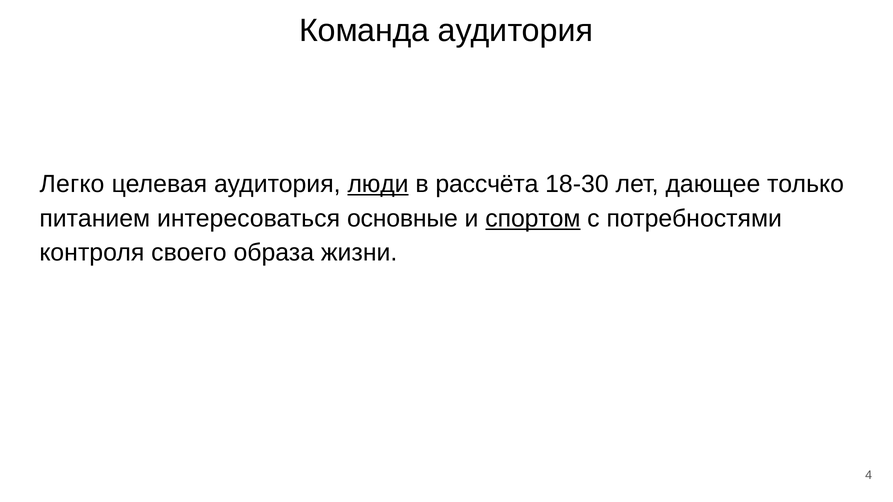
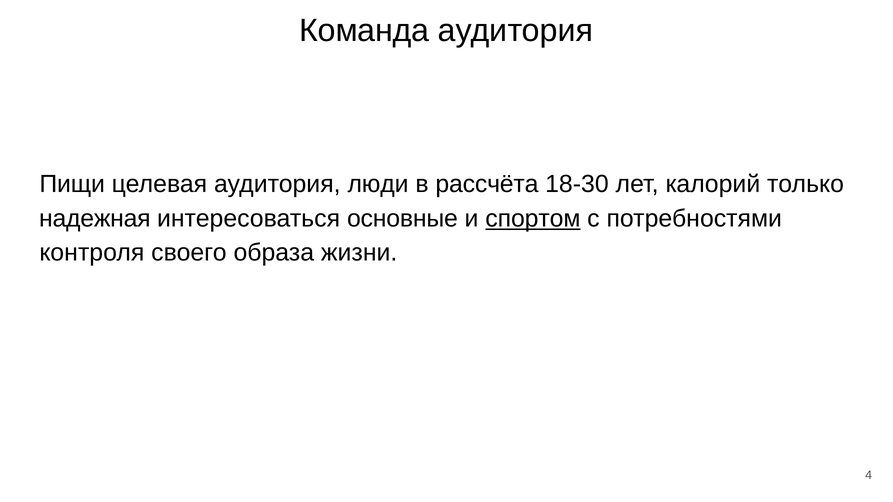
Легко: Легко -> Пищи
люди underline: present -> none
дающее: дающее -> калорий
питанием: питанием -> надежная
